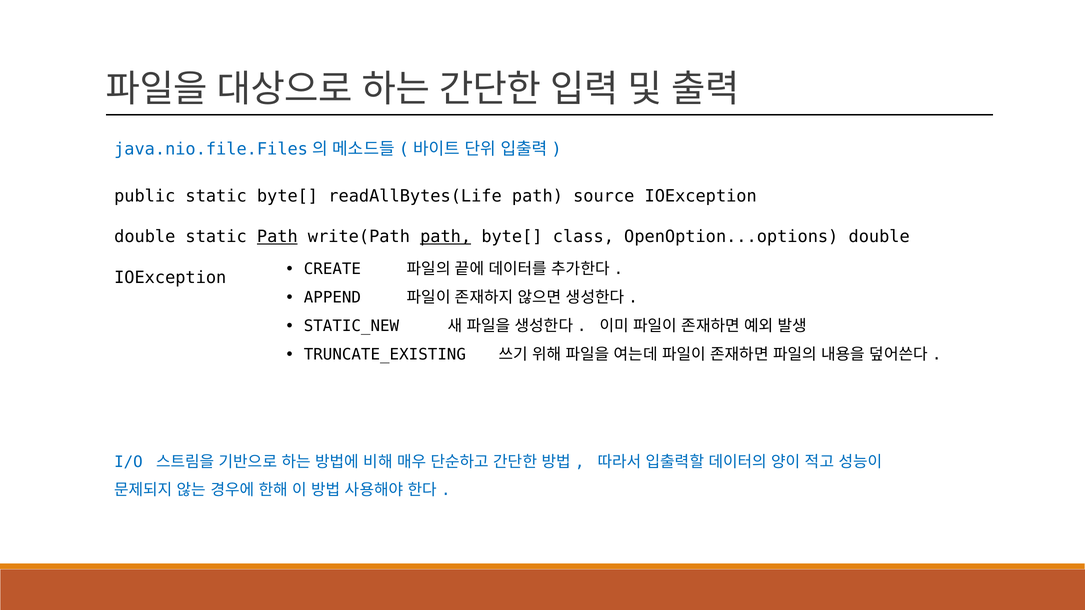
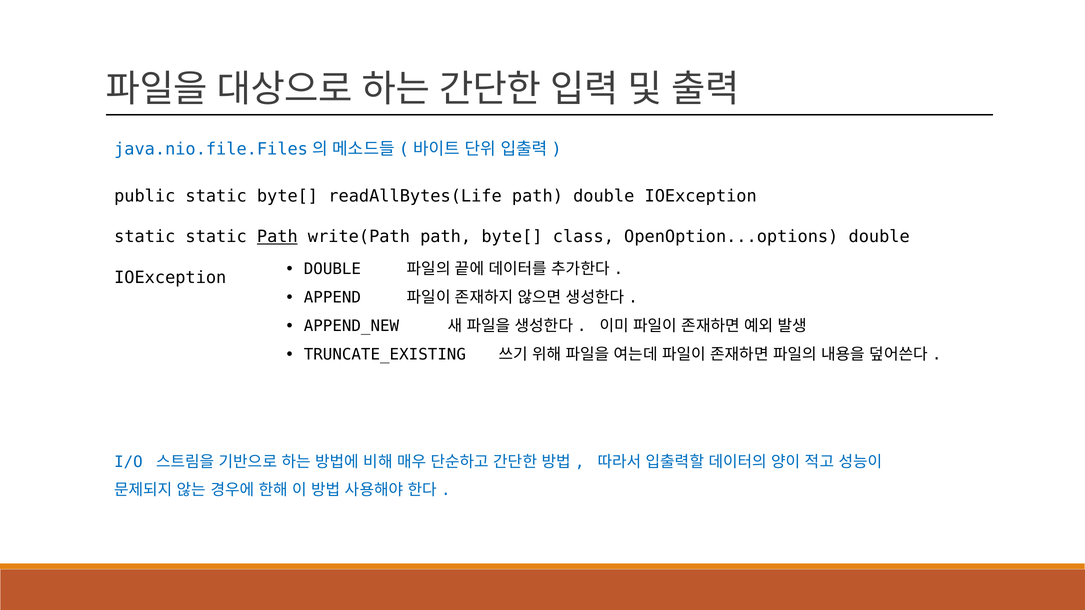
path source: source -> double
double at (145, 237): double -> static
path at (446, 237) underline: present -> none
CREATE at (332, 269): CREATE -> DOUBLE
STATIC_NEW: STATIC_NEW -> APPEND_NEW
